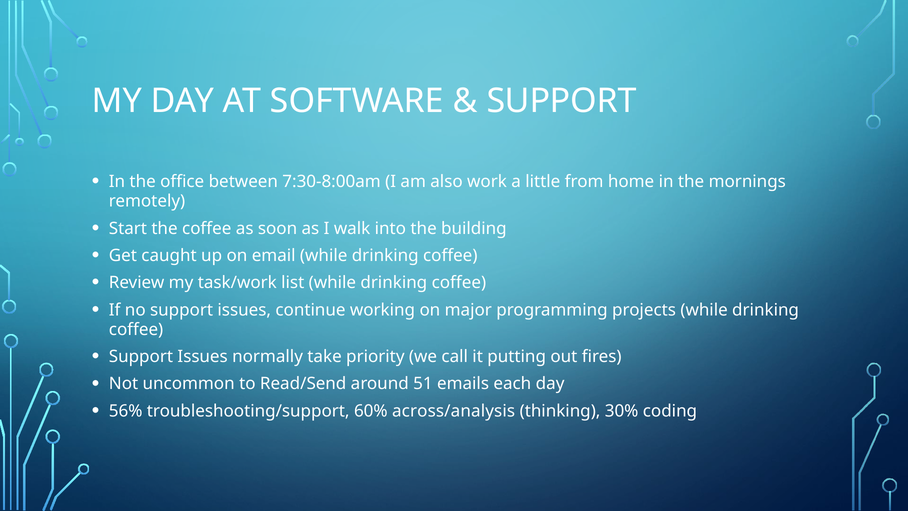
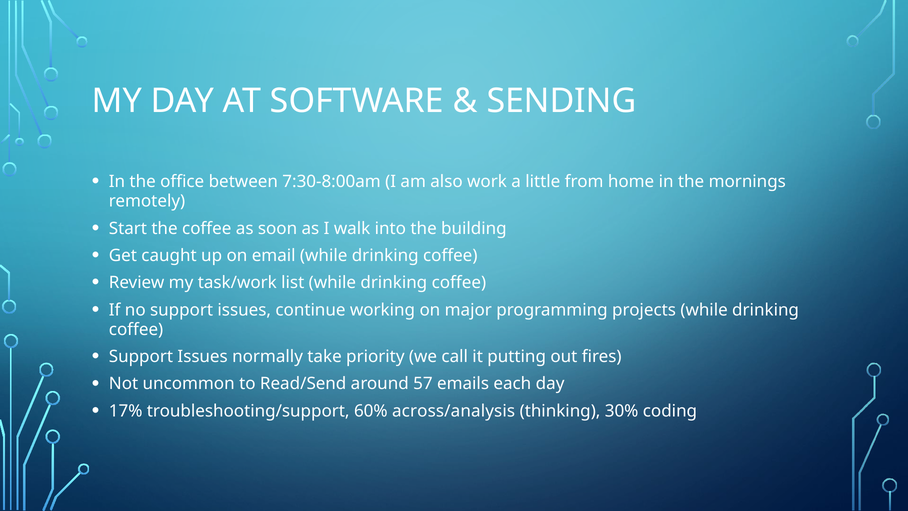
SUPPORT at (562, 101): SUPPORT -> SENDING
51: 51 -> 57
56%: 56% -> 17%
